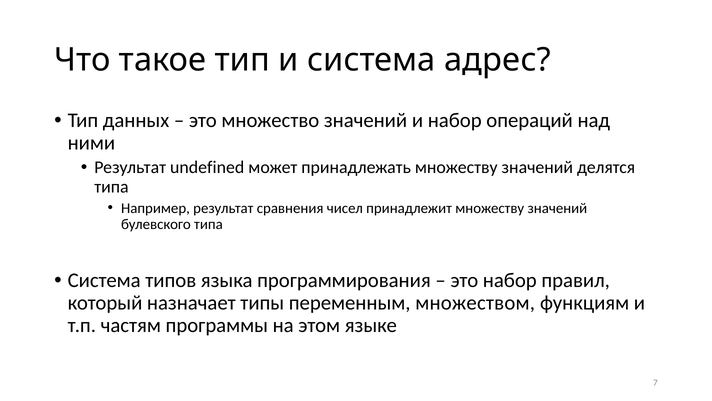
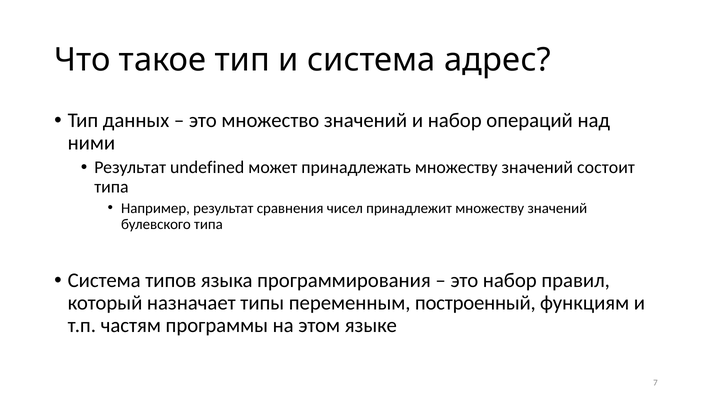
делятся: делятся -> состоит
множеством: множеством -> построенный
